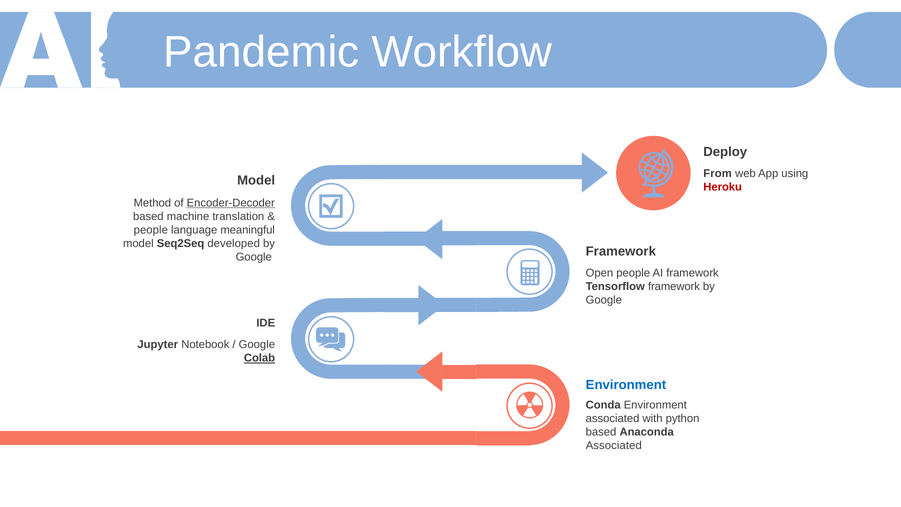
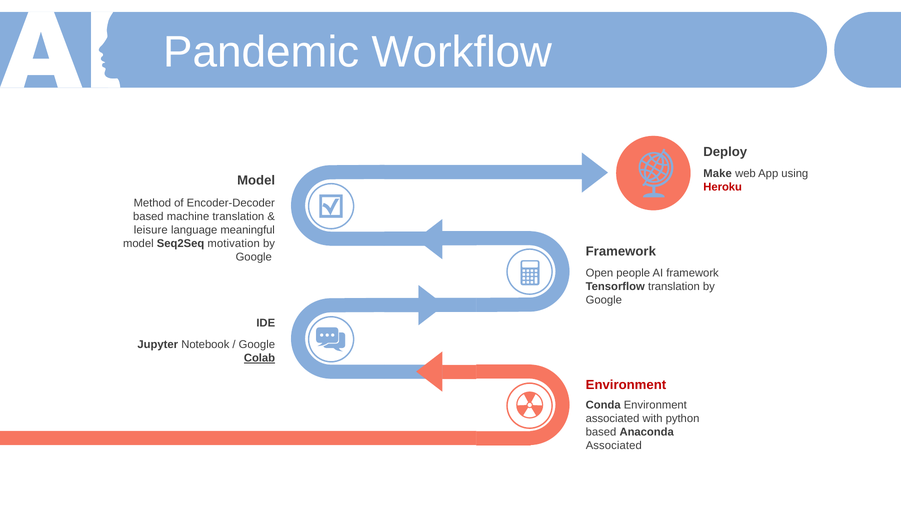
From: From -> Make
Encoder-Decoder underline: present -> none
people at (151, 230): people -> leisure
developed: developed -> motivation
Tensorflow framework: framework -> translation
Environment at (626, 385) colour: blue -> red
